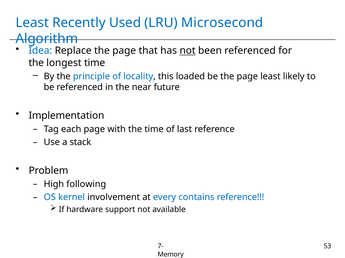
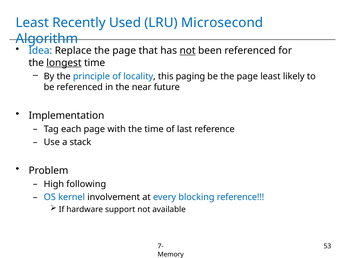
longest underline: none -> present
loaded: loaded -> paging
contains: contains -> blocking
